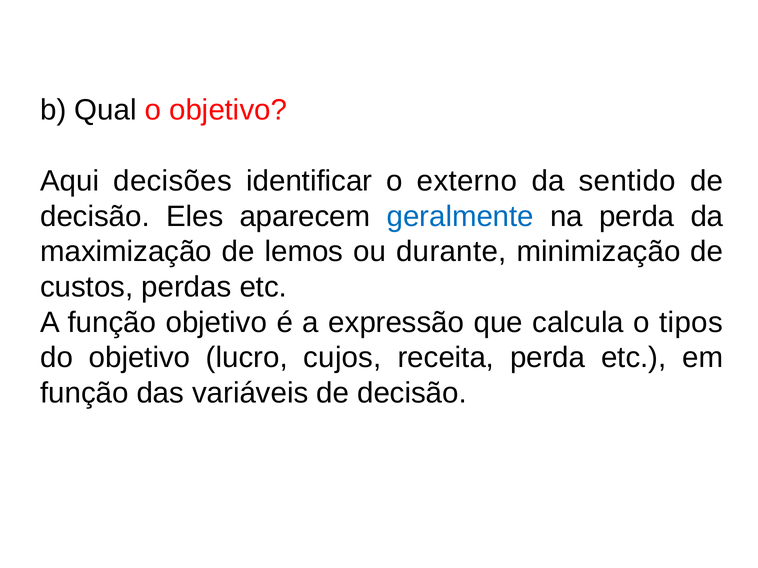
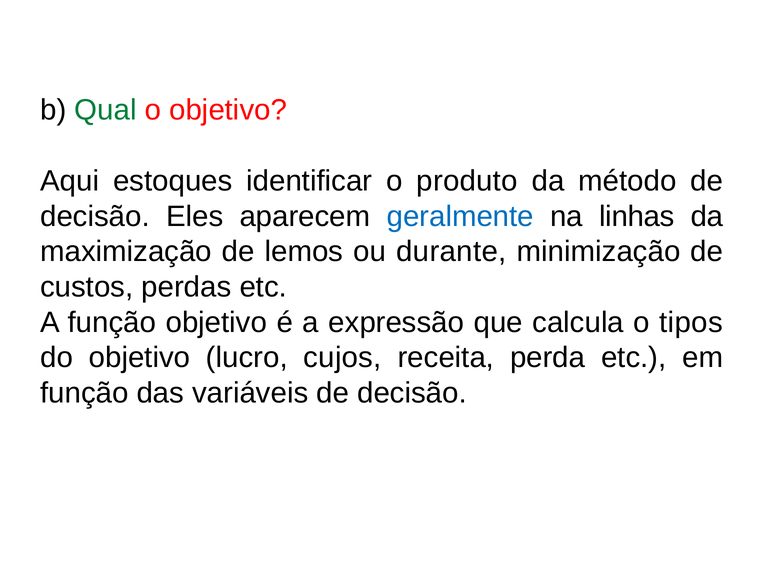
Qual colour: black -> green
decisões: decisões -> estoques
externo: externo -> produto
sentido: sentido -> método
na perda: perda -> linhas
